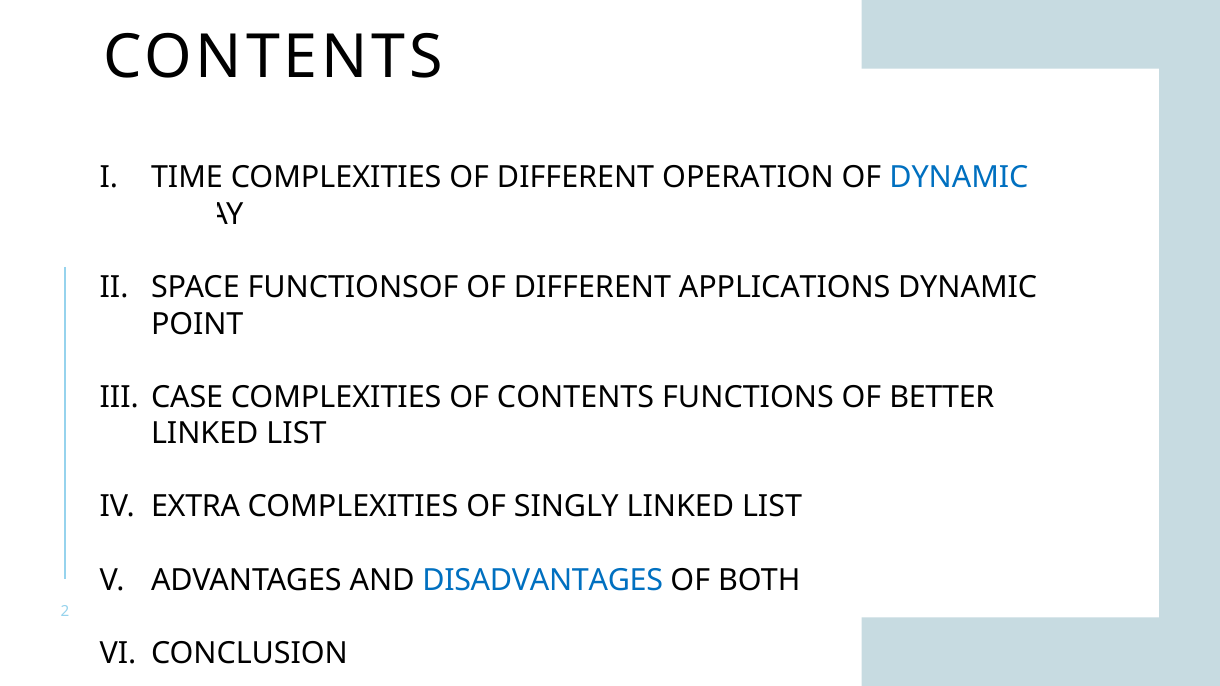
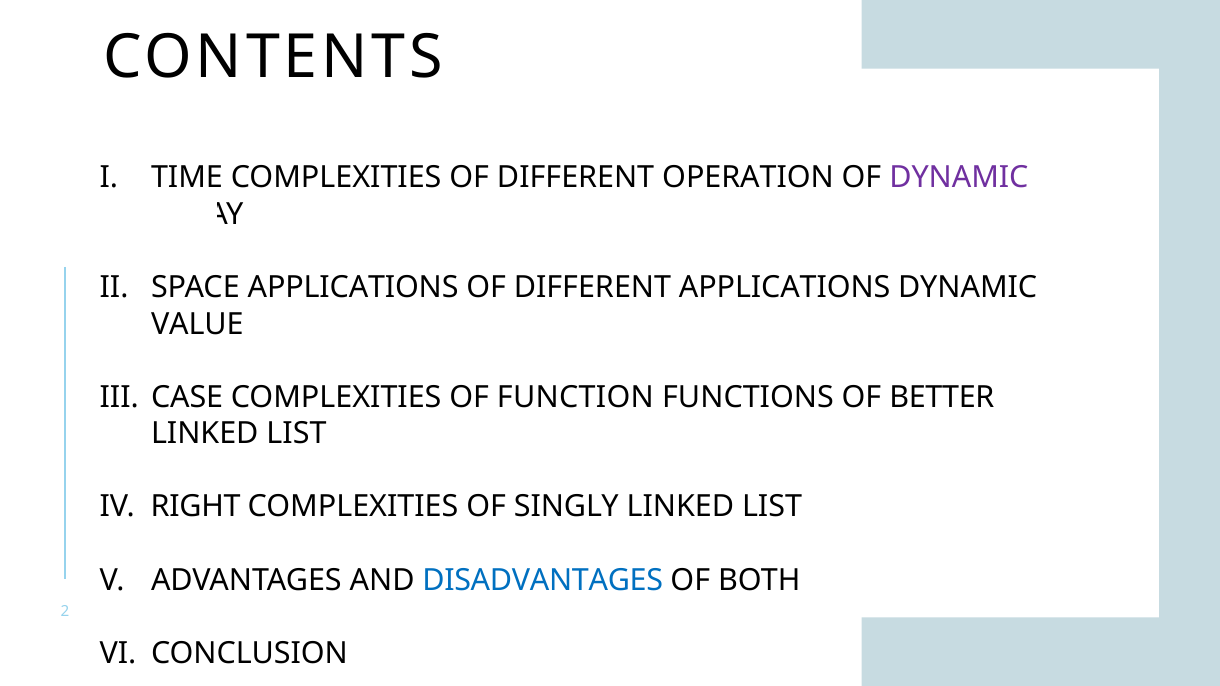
DYNAMIC at (959, 178) colour: blue -> purple
SPACE FUNCTIONSOF: FUNCTIONSOF -> APPLICATIONS
POINT: POINT -> VALUE
OF CONTENTS: CONTENTS -> FUNCTION
EXTRA: EXTRA -> RIGHT
